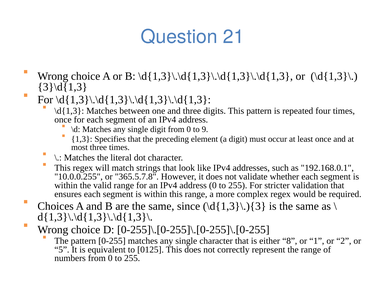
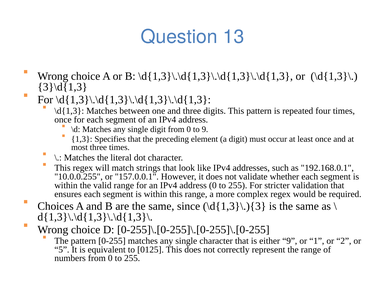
21: 21 -> 13
365.5.7.8: 365.5.7.8 -> 157.0.0.1
either 8: 8 -> 9
